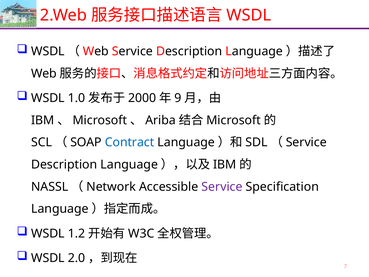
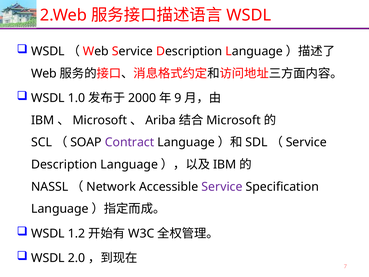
Contract colour: blue -> purple
